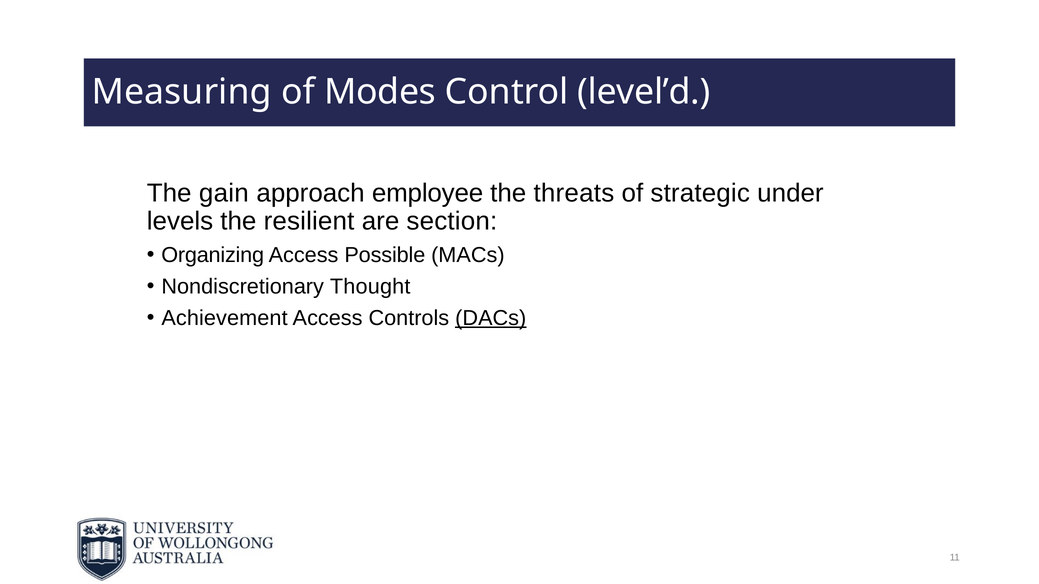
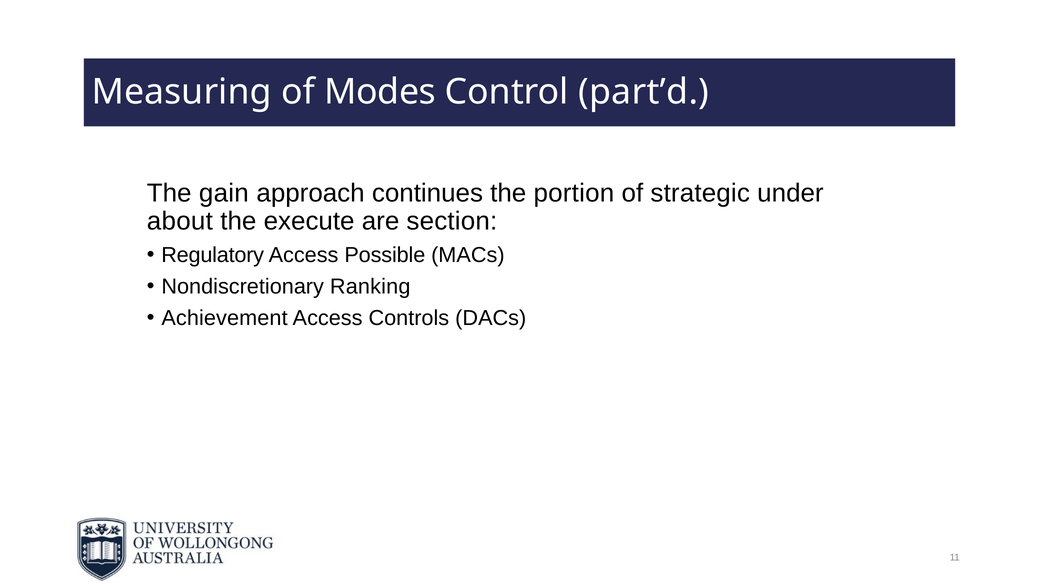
level’d: level’d -> part’d
employee: employee -> continues
threats: threats -> portion
levels: levels -> about
resilient: resilient -> execute
Organizing: Organizing -> Regulatory
Thought: Thought -> Ranking
DACs underline: present -> none
